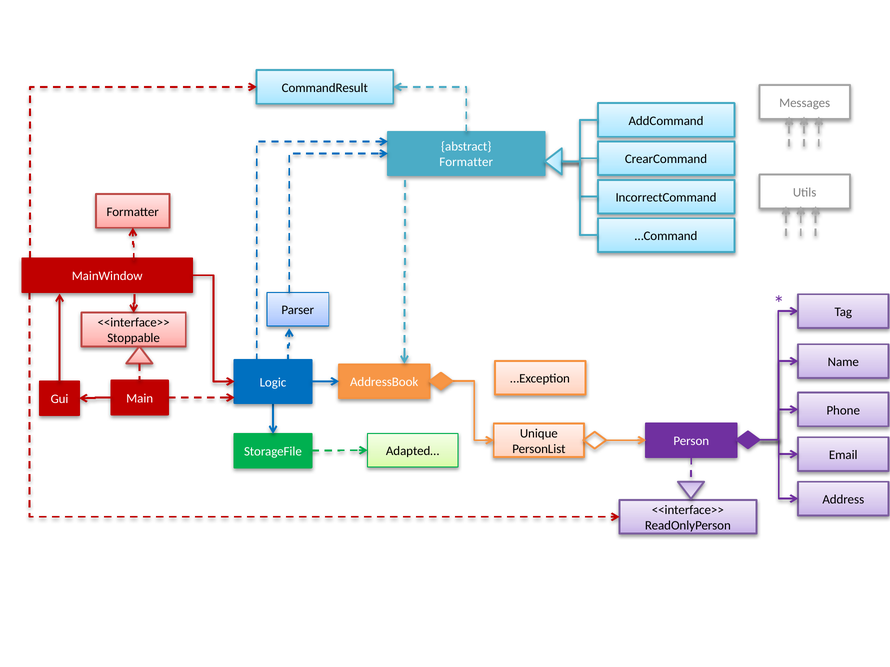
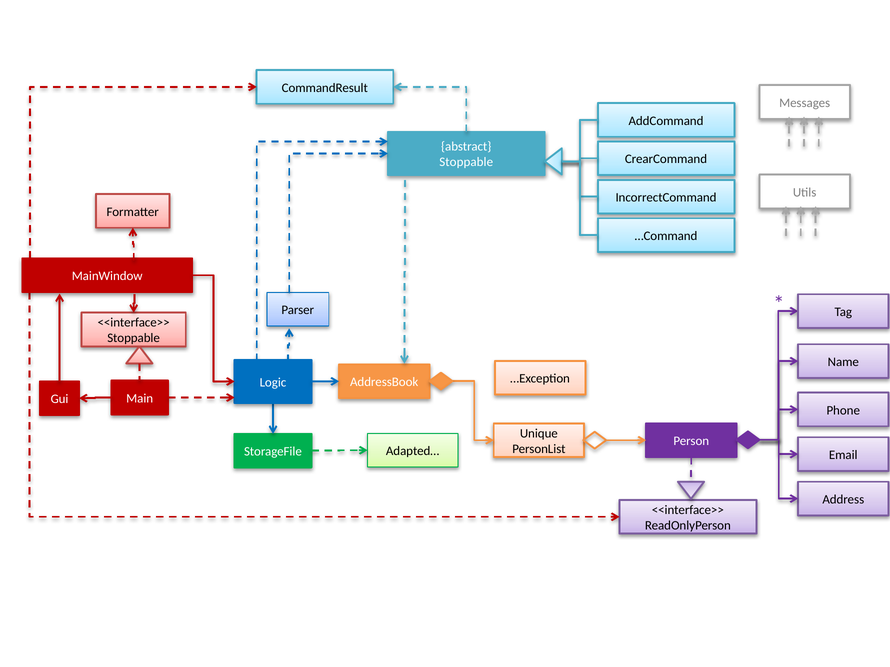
Formatter at (466, 162): Formatter -> Stoppable
